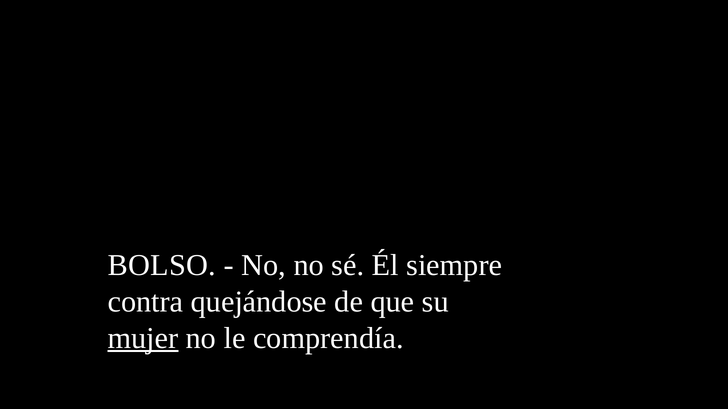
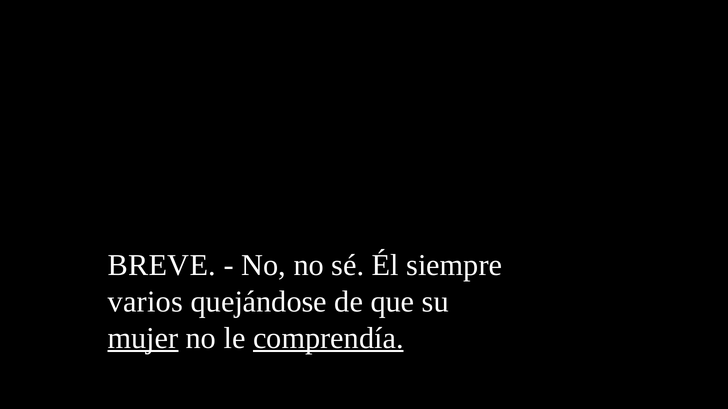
BOLSO: BOLSO -> BREVE
contra: contra -> varios
comprendía underline: none -> present
